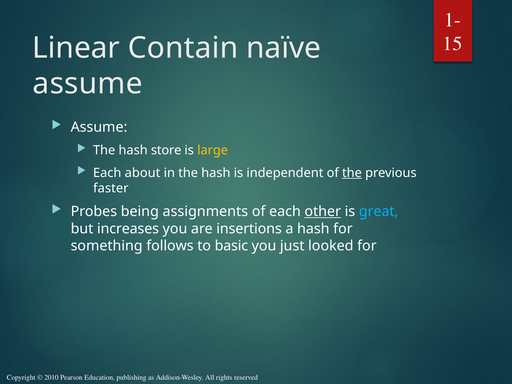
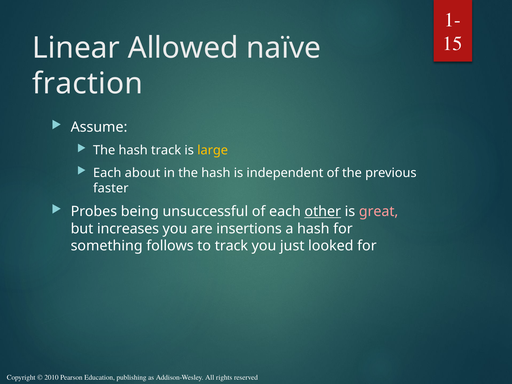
Contain: Contain -> Allowed
assume at (88, 84): assume -> fraction
hash store: store -> track
the at (352, 173) underline: present -> none
assignments: assignments -> unsuccessful
great colour: light blue -> pink
to basic: basic -> track
